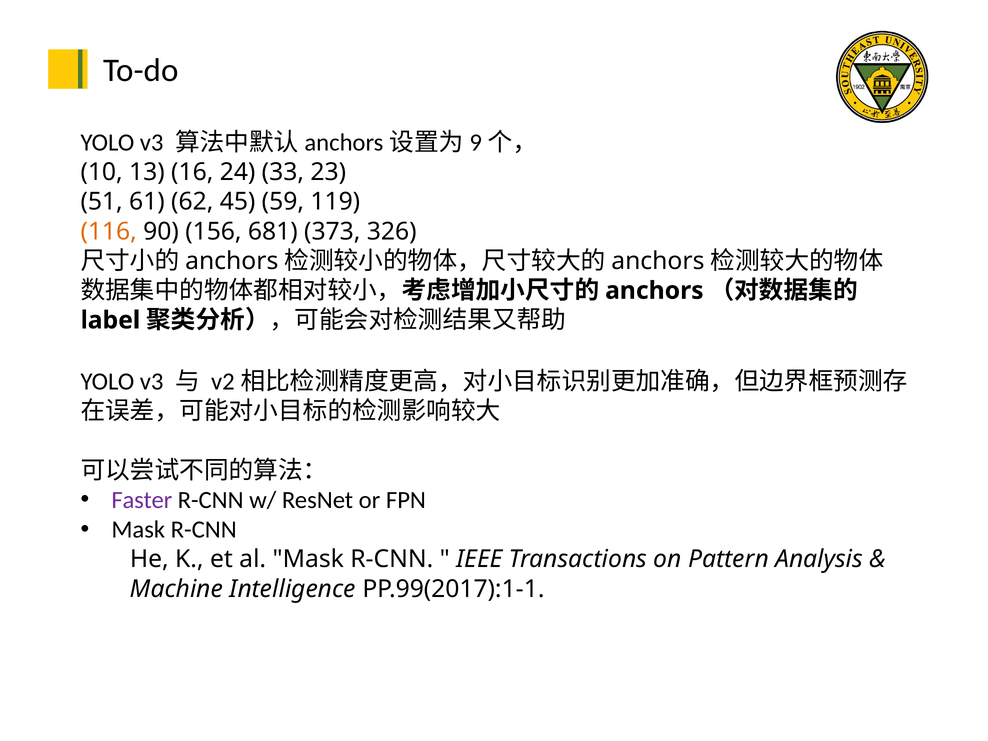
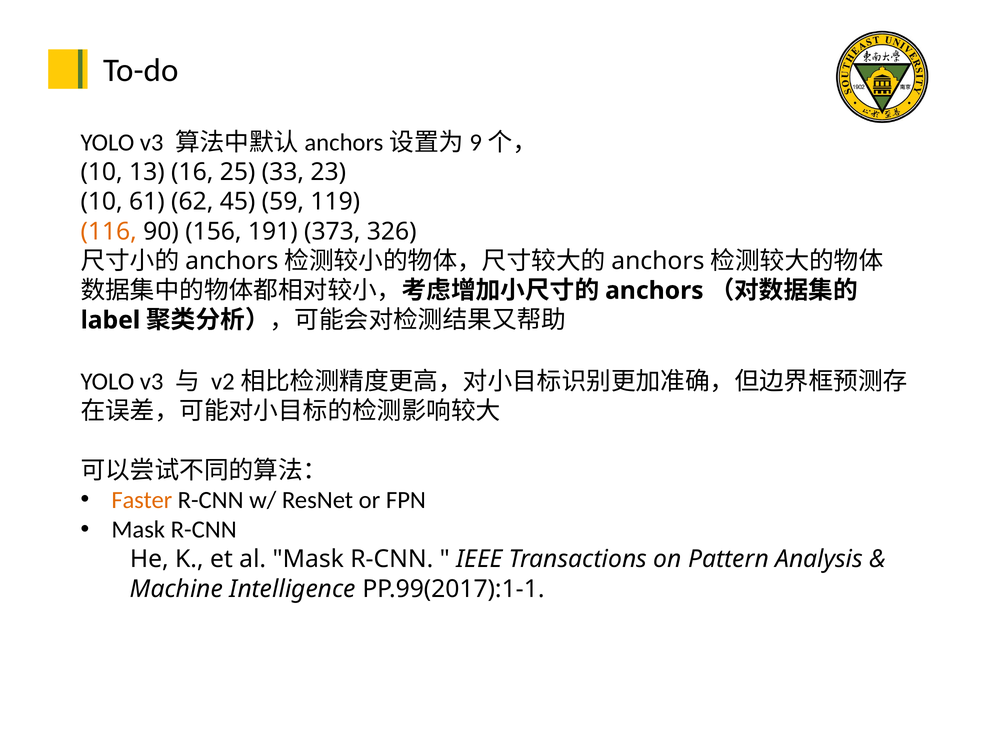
24: 24 -> 25
51 at (102, 202): 51 -> 10
681: 681 -> 191
Faster colour: purple -> orange
